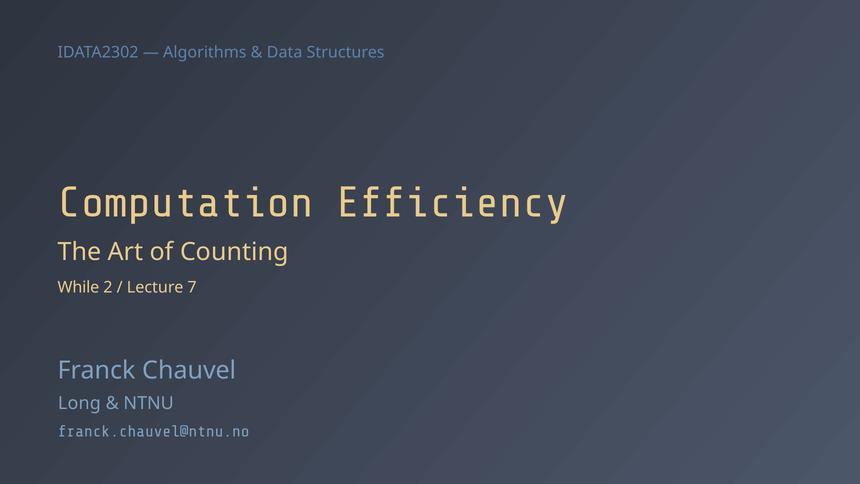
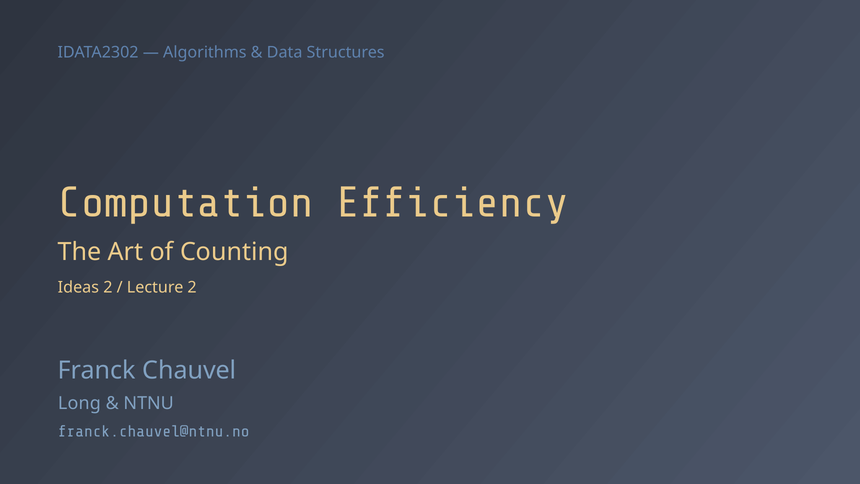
While: While -> Ideas
Lecture 7: 7 -> 2
